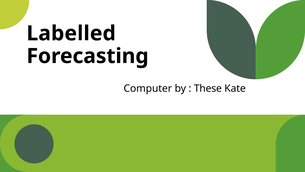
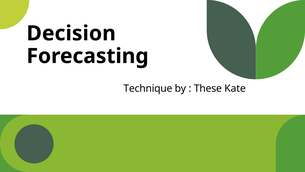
Labelled: Labelled -> Decision
Computer: Computer -> Technique
